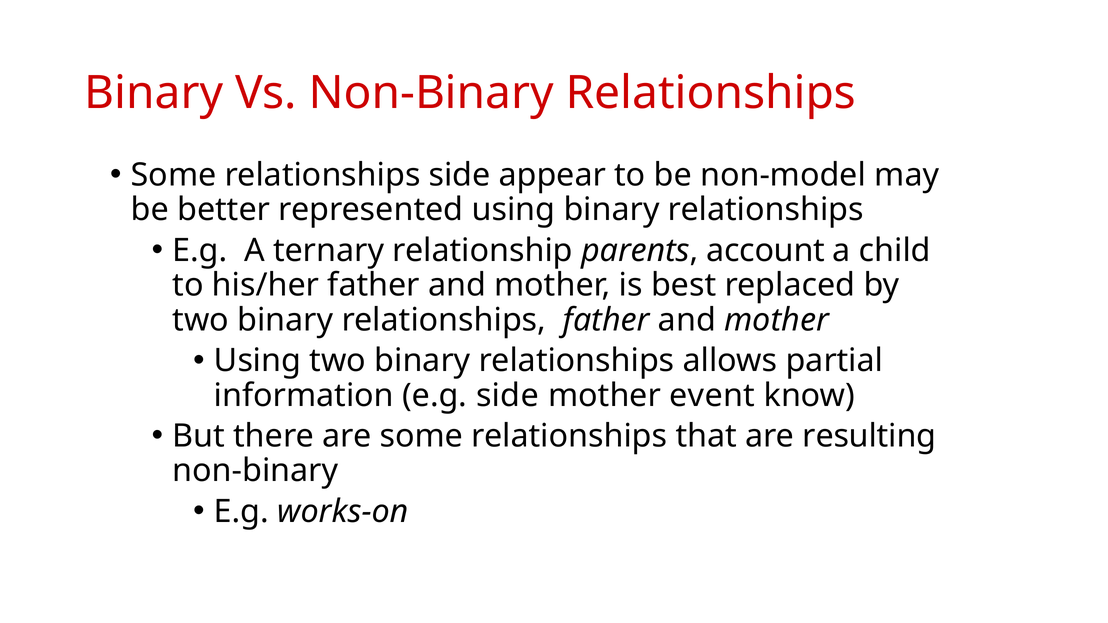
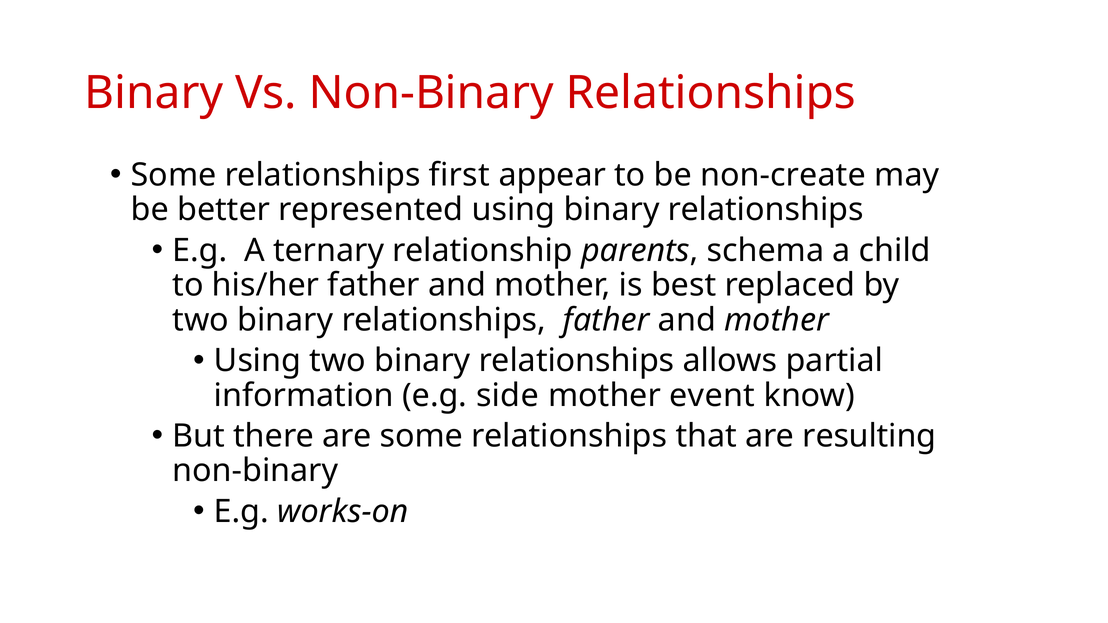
relationships side: side -> first
non-model: non-model -> non-create
account: account -> schema
